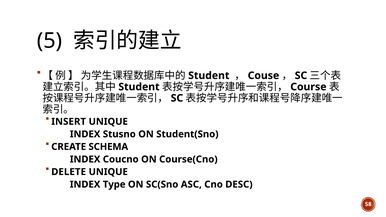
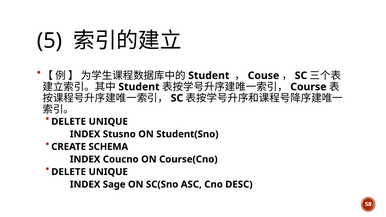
INSERT at (69, 122): INSERT -> DELETE
Type: Type -> Sage
